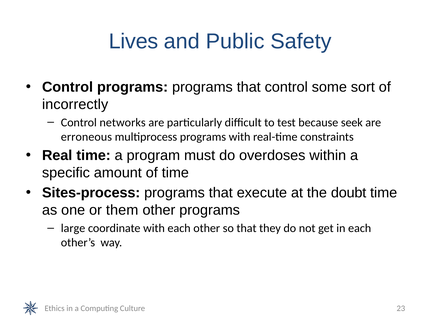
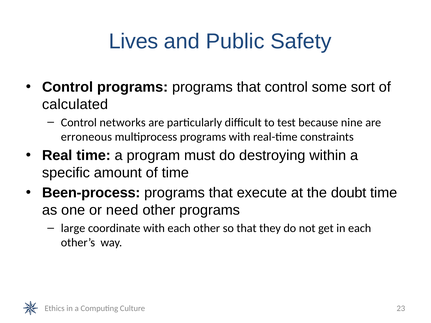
incorrectly: incorrectly -> calculated
seek: seek -> nine
overdoses: overdoses -> destroying
Sites-process: Sites-process -> Been-process
them: them -> need
